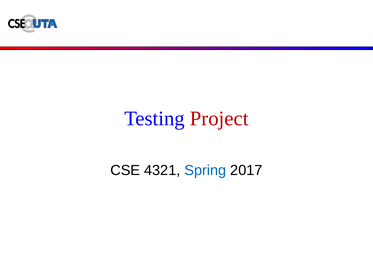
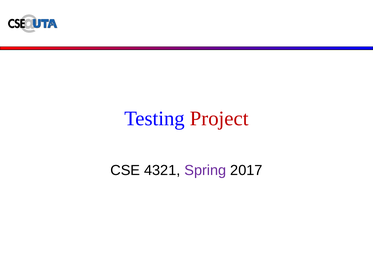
Spring colour: blue -> purple
